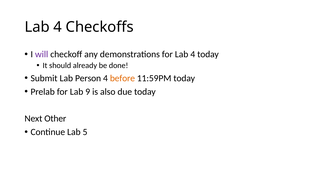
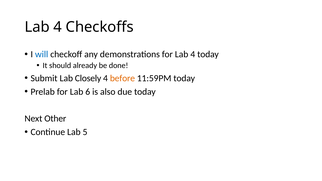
will colour: purple -> blue
Person: Person -> Closely
9: 9 -> 6
